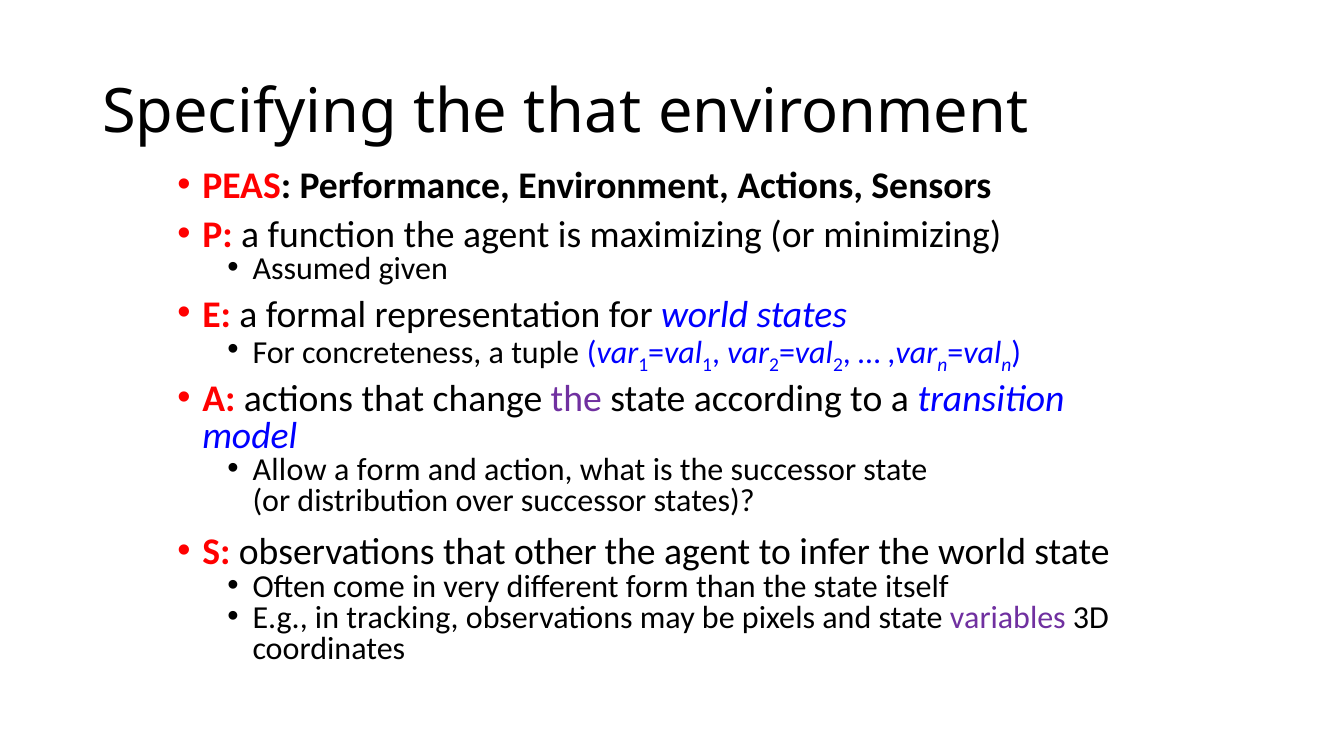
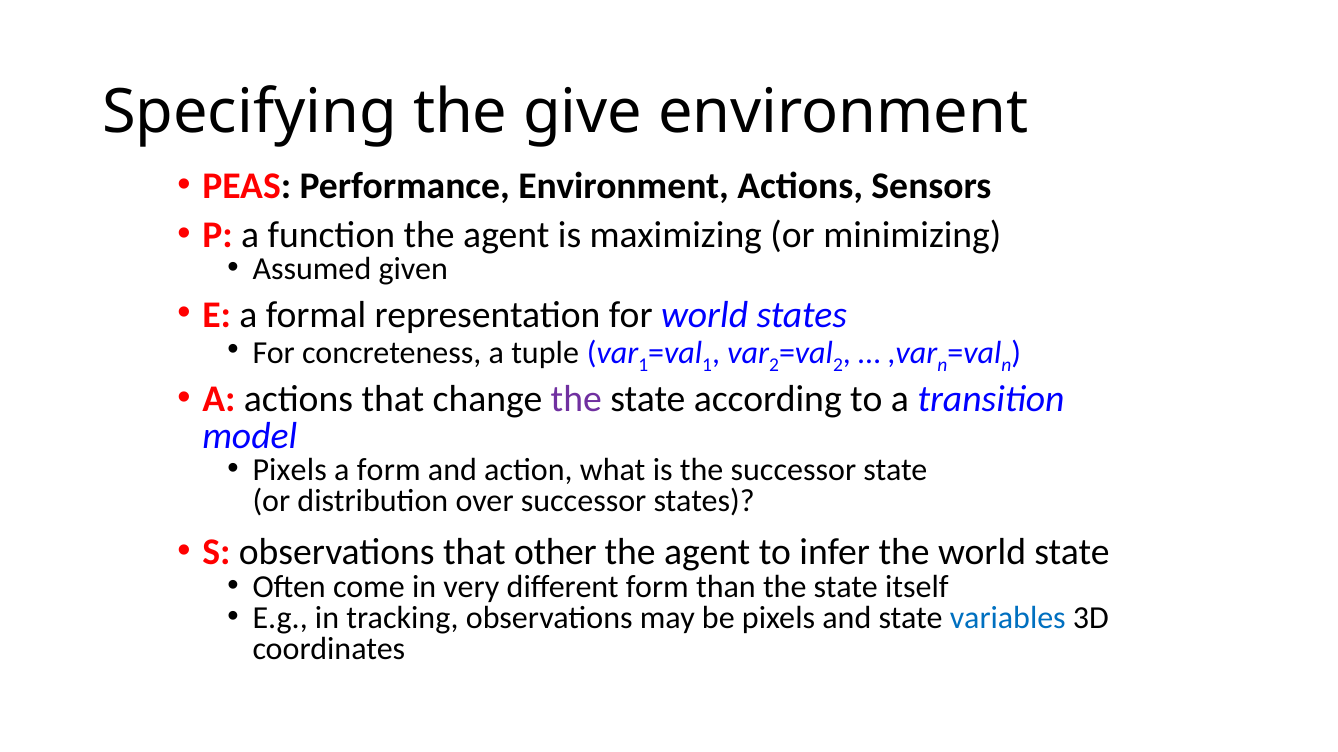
the that: that -> give
Allow at (290, 470): Allow -> Pixels
variables colour: purple -> blue
